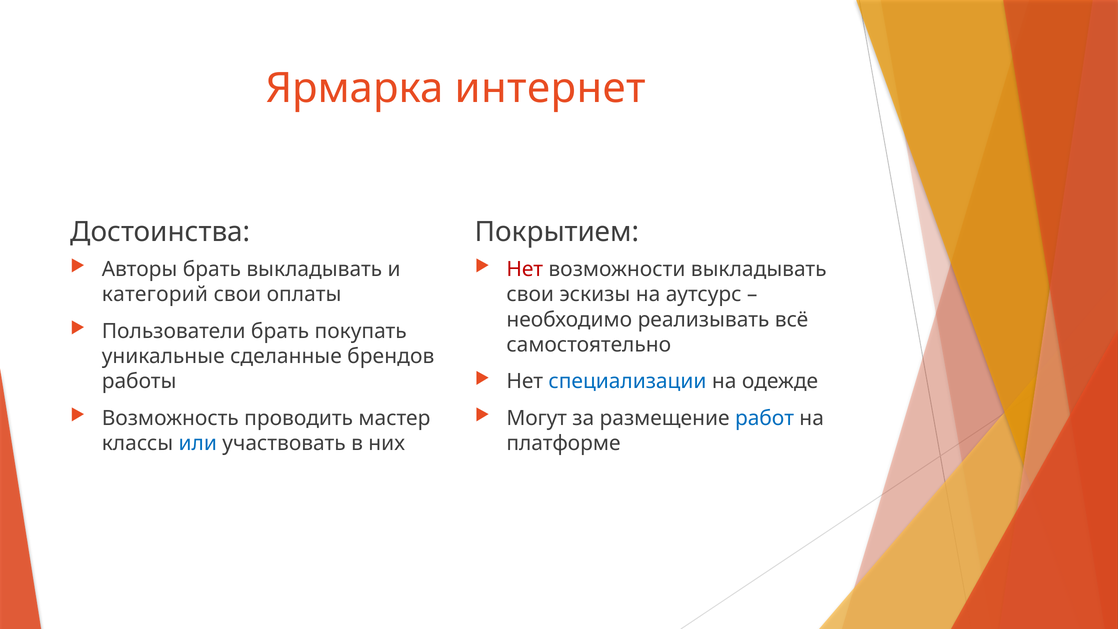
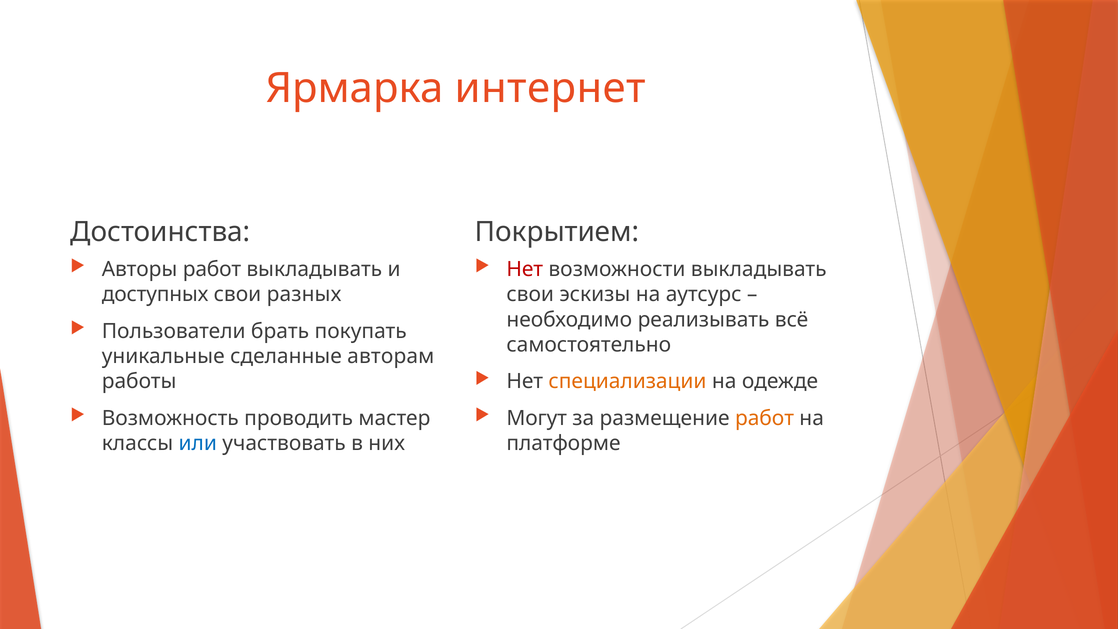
Авторы брать: брать -> работ
категорий: категорий -> доступных
оплаты: оплаты -> разных
брендов: брендов -> авторам
специализации colour: blue -> orange
работ at (765, 418) colour: blue -> orange
